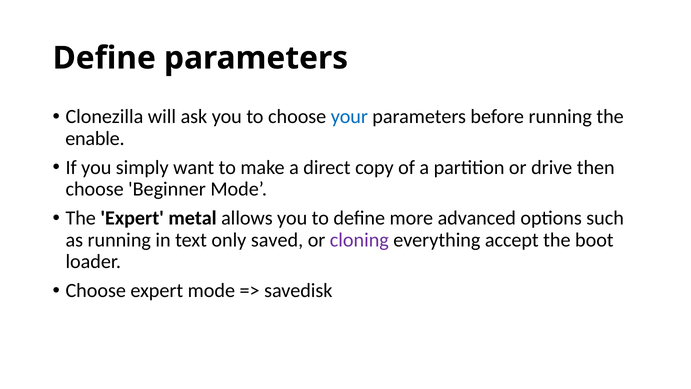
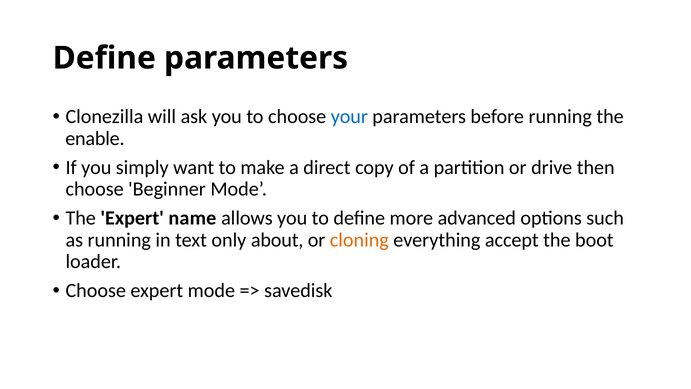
metal: metal -> name
saved: saved -> about
cloning colour: purple -> orange
